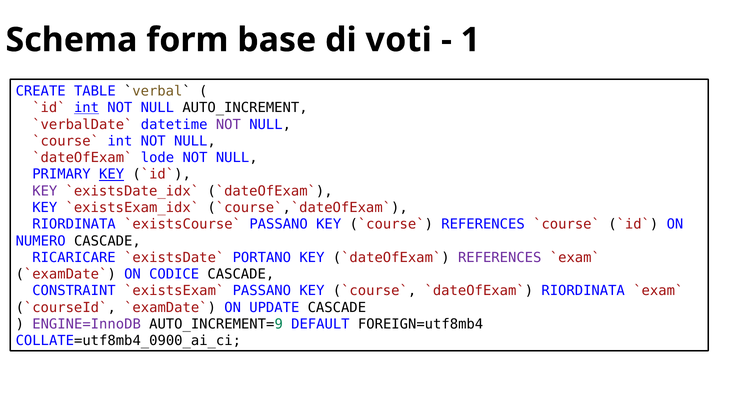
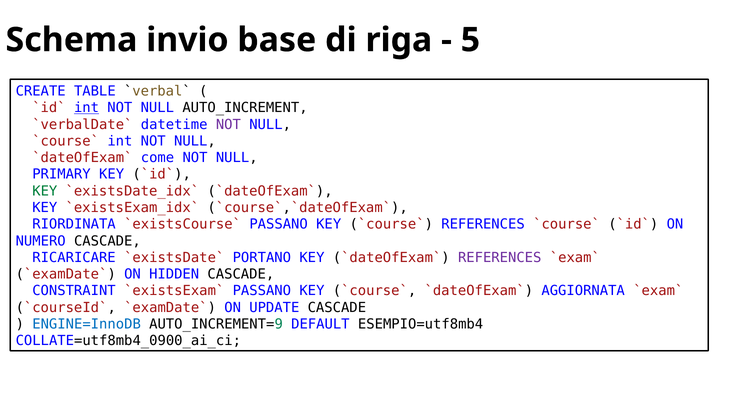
form: form -> invio
voti: voti -> riga
1: 1 -> 5
lode: lode -> come
KEY at (112, 174) underline: present -> none
KEY at (45, 191) colour: purple -> green
CODICE: CODICE -> HIDDEN
RIORDINATA at (583, 291): RIORDINATA -> AGGIORNATA
ENGINE=InnoDB colour: purple -> blue
FOREIGN=utf8mb4: FOREIGN=utf8mb4 -> ESEMPIO=utf8mb4
